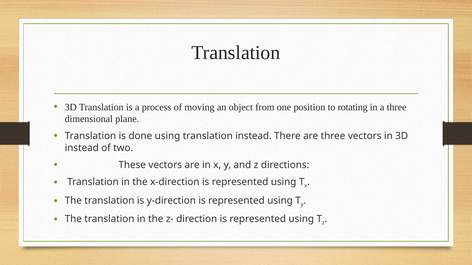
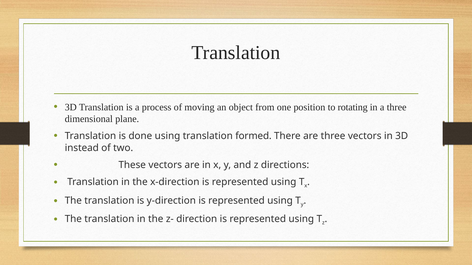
translation instead: instead -> formed
